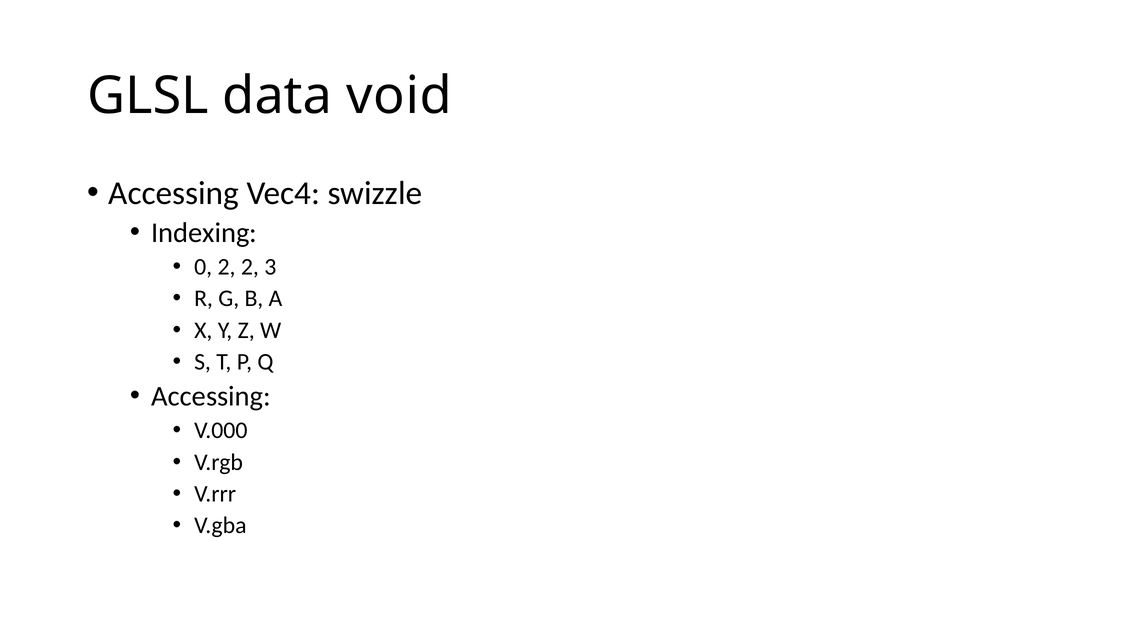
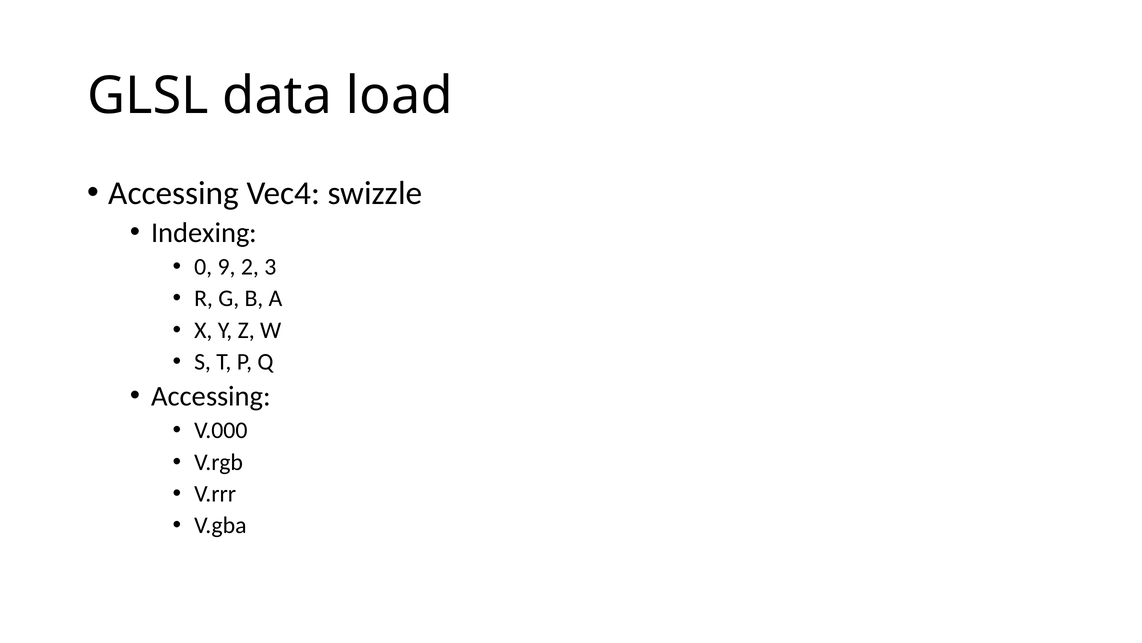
void: void -> load
0 2: 2 -> 9
